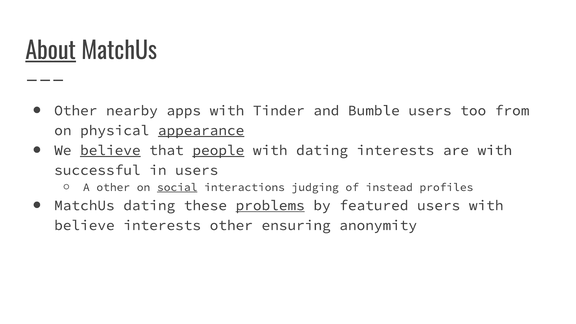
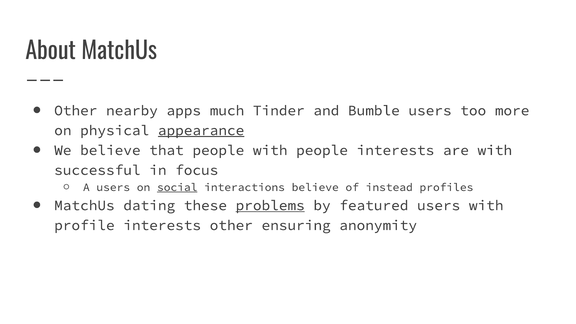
About underline: present -> none
apps with: with -> much
from: from -> more
believe at (110, 150) underline: present -> none
people at (218, 150) underline: present -> none
with dating: dating -> people
in users: users -> focus
A other: other -> users
interactions judging: judging -> believe
believe at (84, 225): believe -> profile
